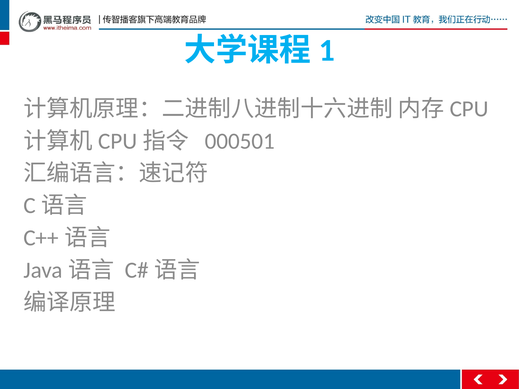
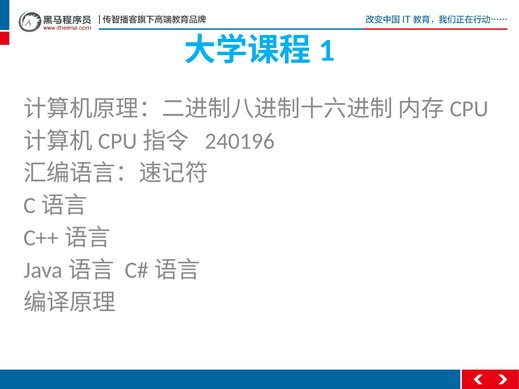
000501: 000501 -> 240196
